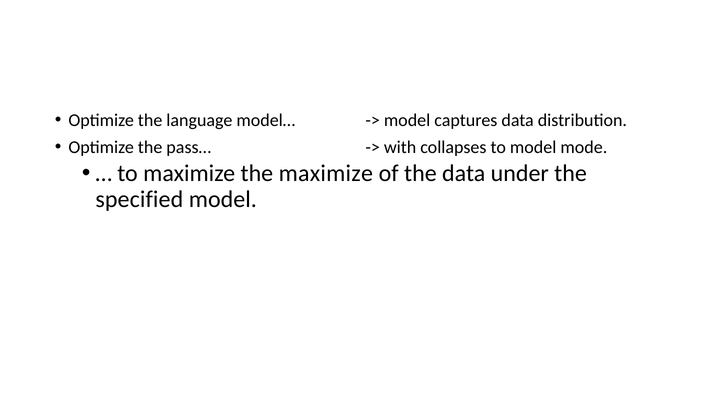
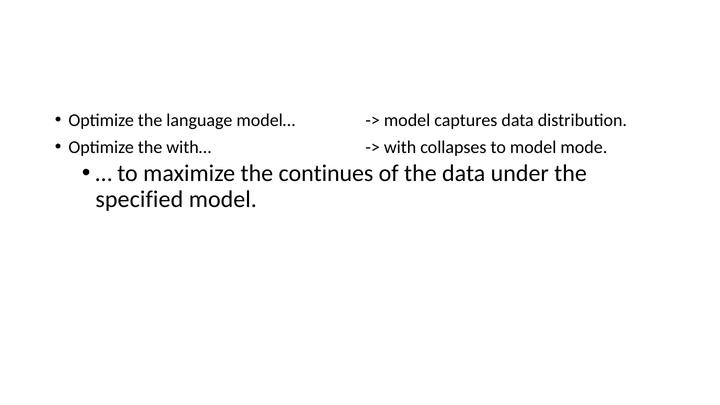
pass…: pass… -> with…
the maximize: maximize -> continues
